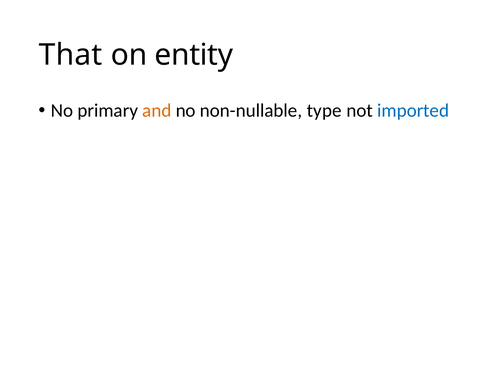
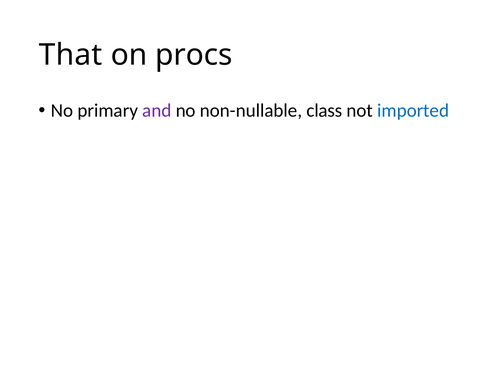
entity: entity -> procs
and colour: orange -> purple
type: type -> class
